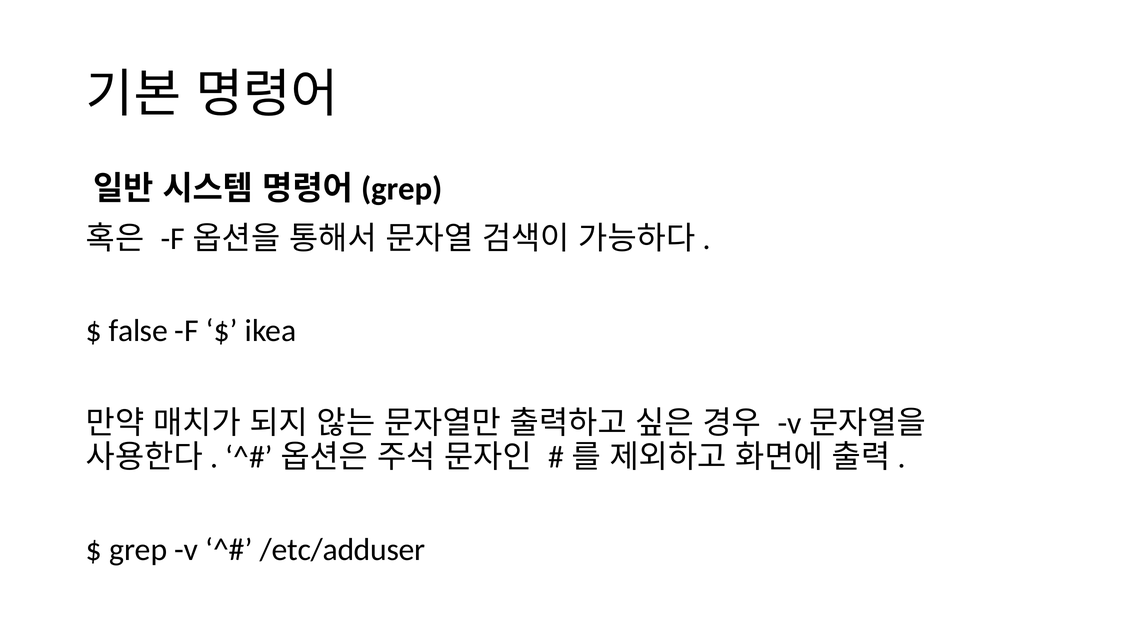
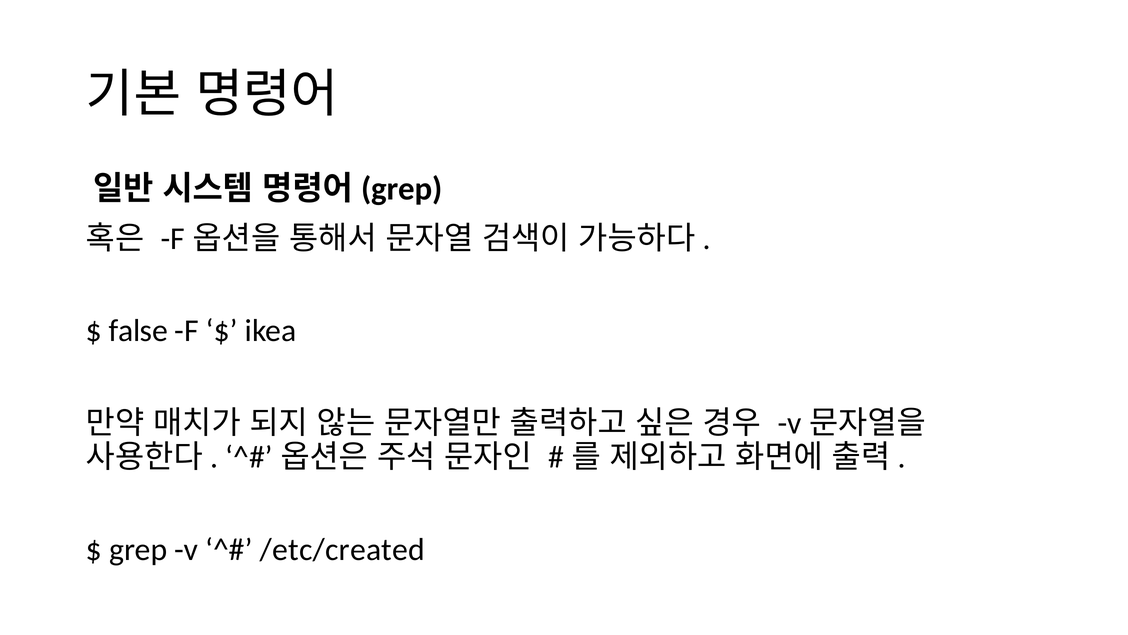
/etc/adduser: /etc/adduser -> /etc/created
